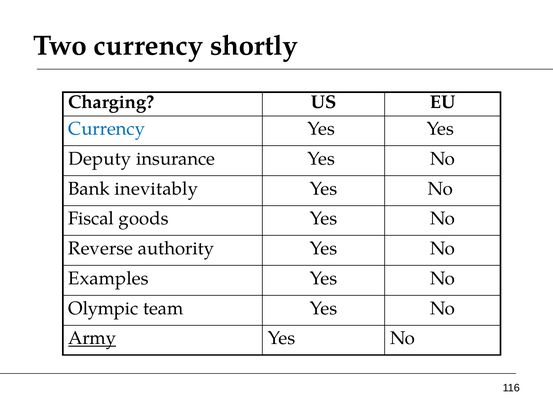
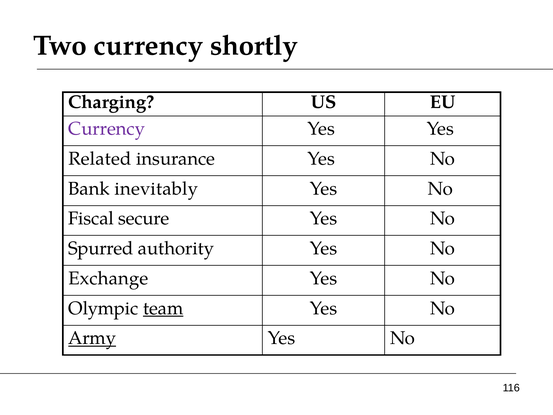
Currency at (107, 129) colour: blue -> purple
Deputy: Deputy -> Related
goods: goods -> secure
Reverse: Reverse -> Spurred
Examples: Examples -> Exchange
team underline: none -> present
